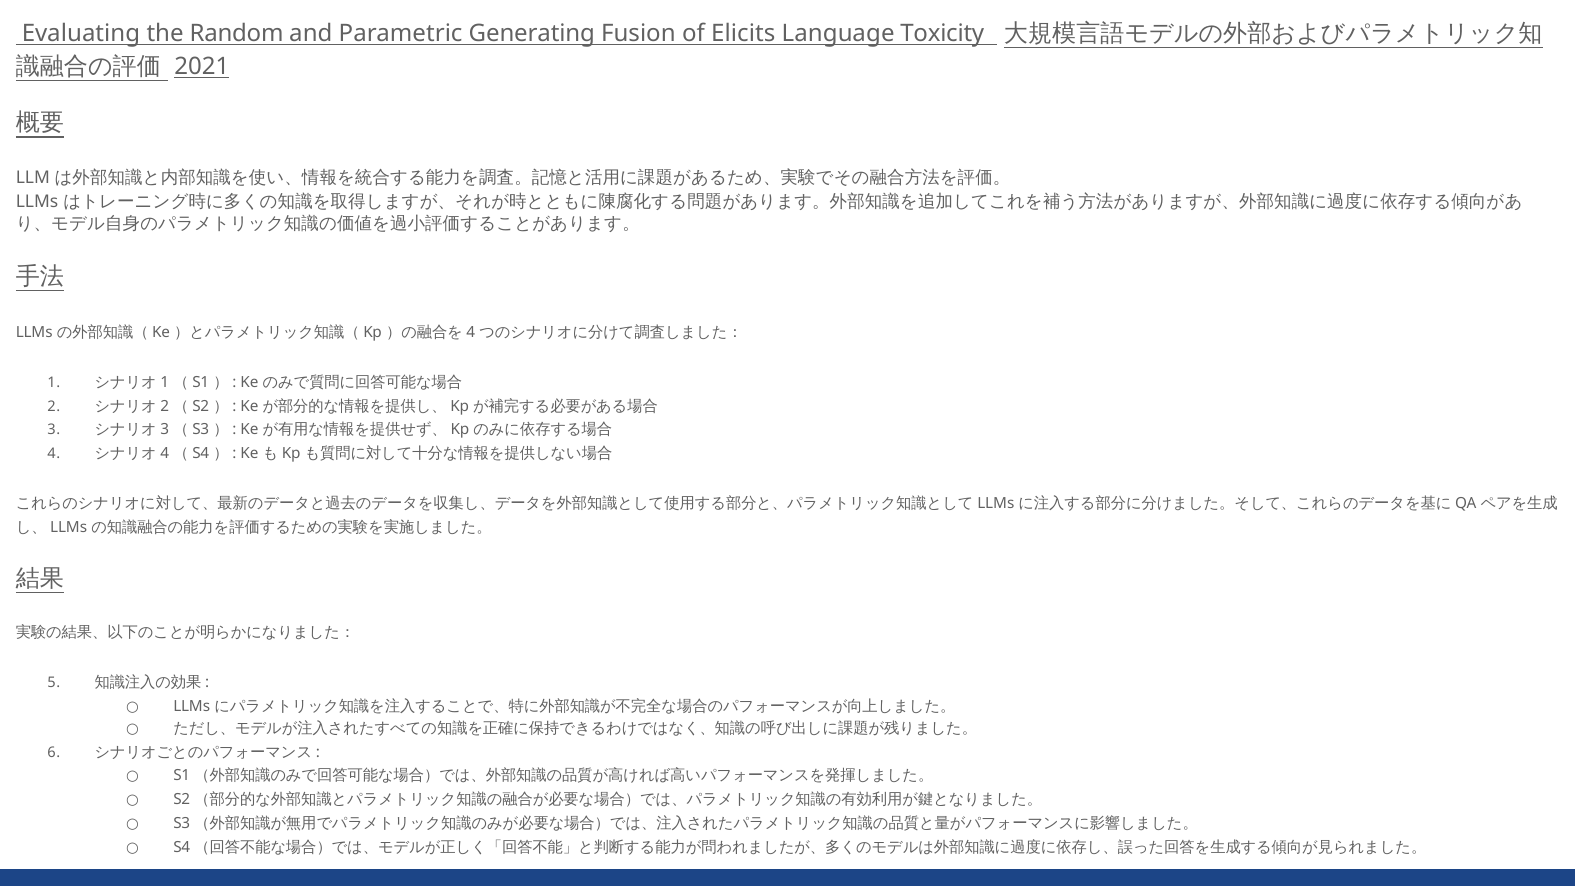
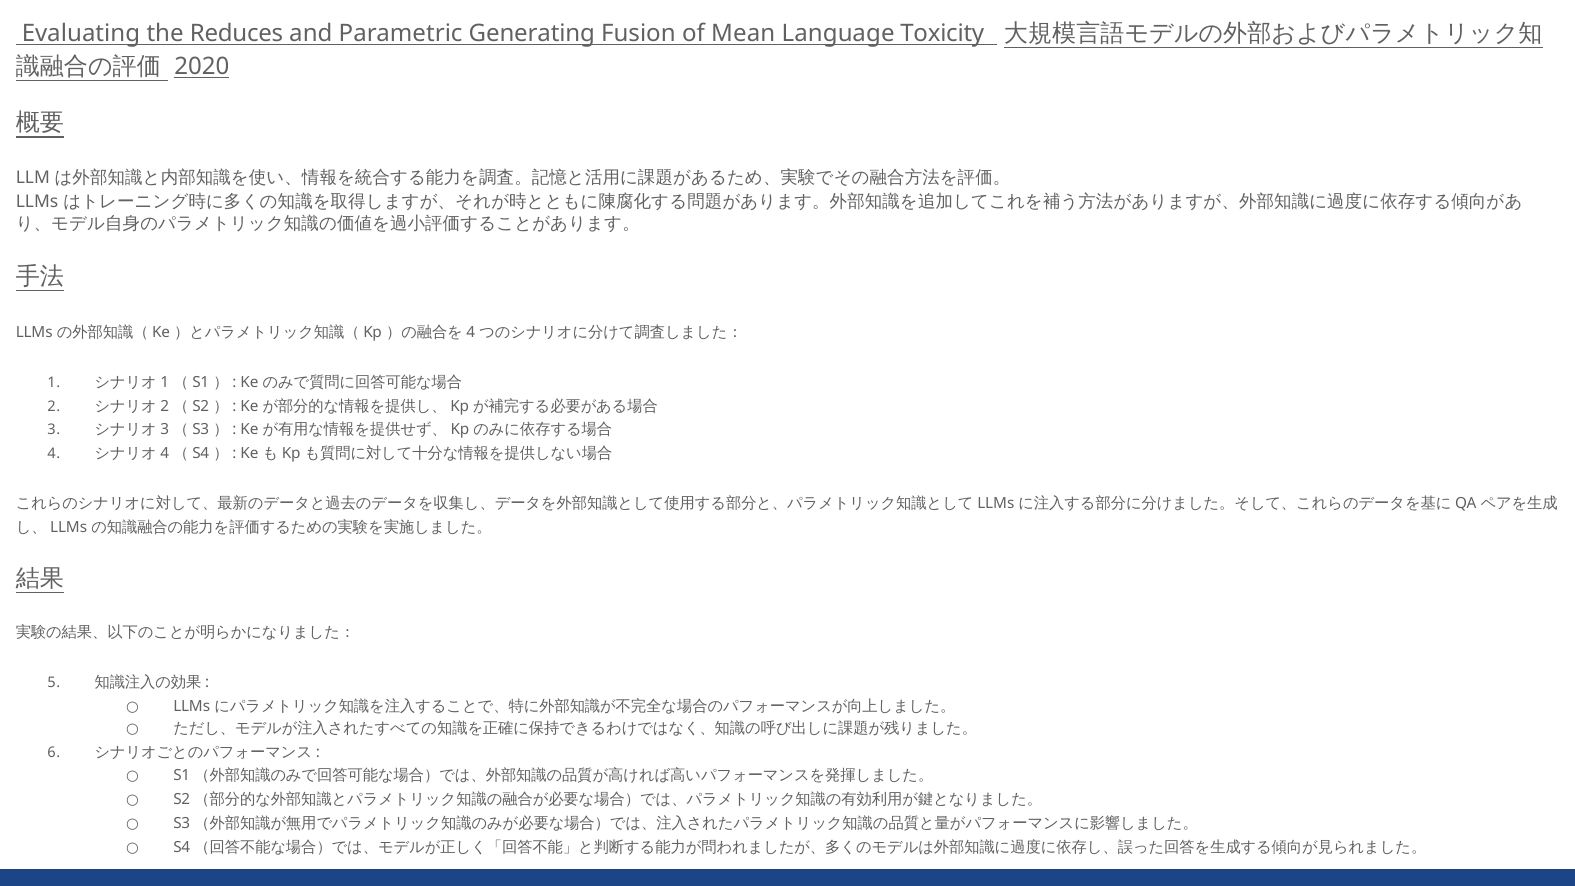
Random: Random -> Reduces
Elicits: Elicits -> Mean
2021: 2021 -> 2020
